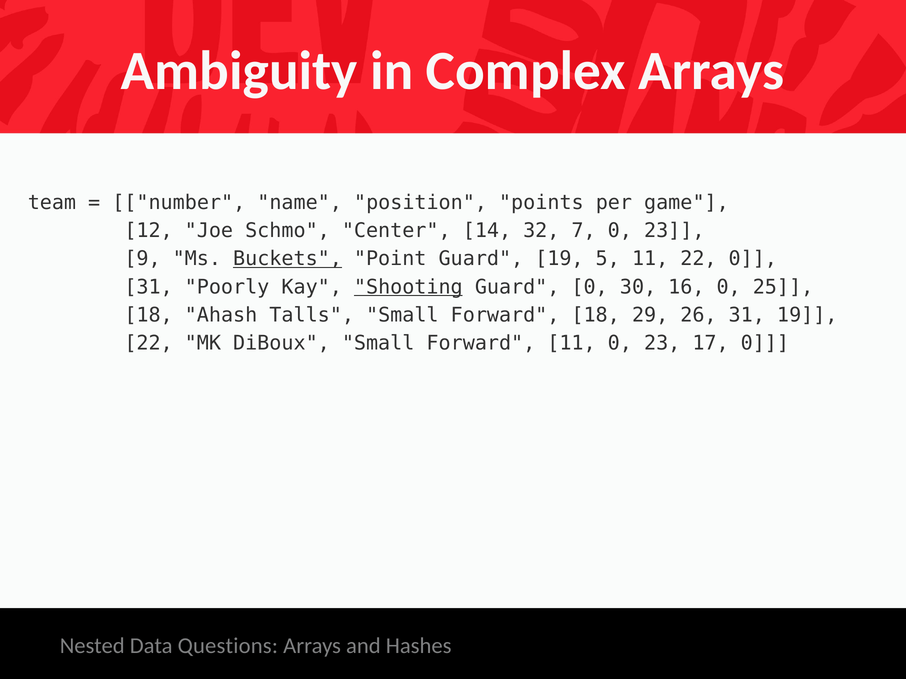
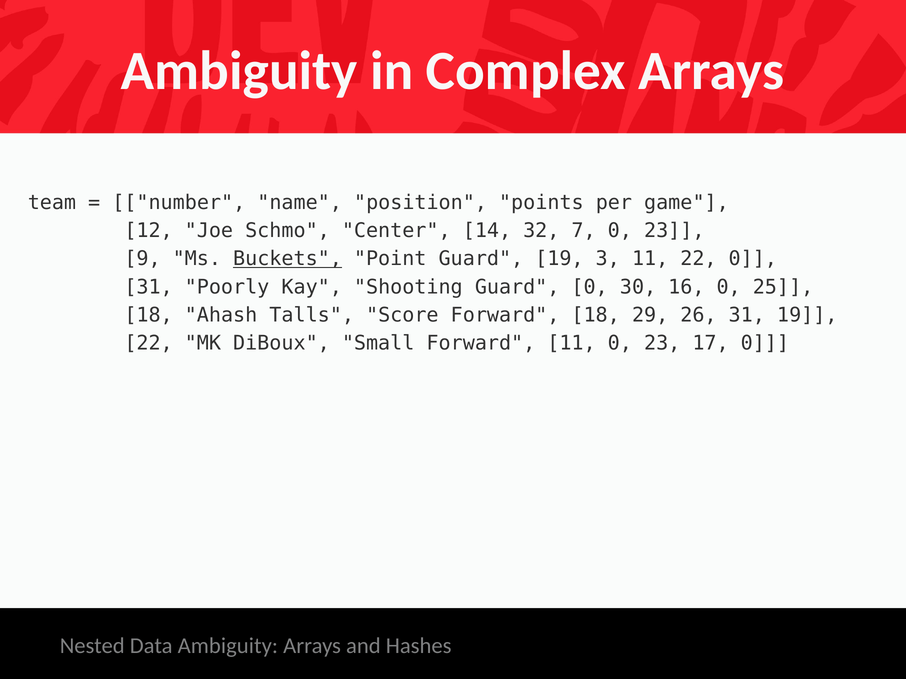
5: 5 -> 3
Shooting underline: present -> none
Talls Small: Small -> Score
Data Questions: Questions -> Ambiguity
